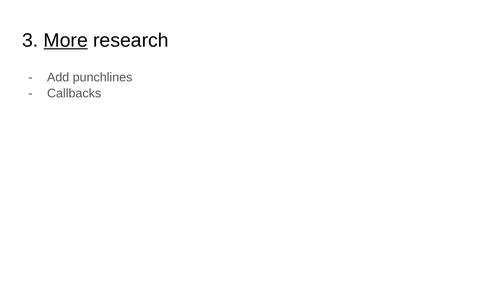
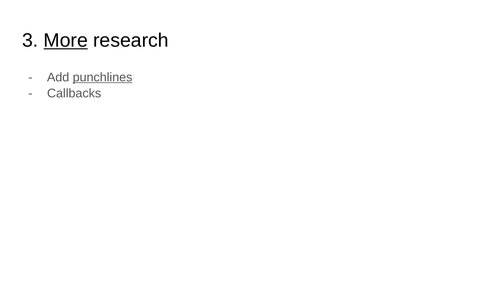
punchlines underline: none -> present
